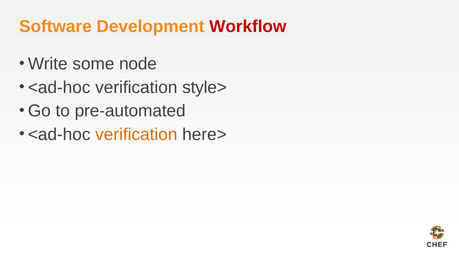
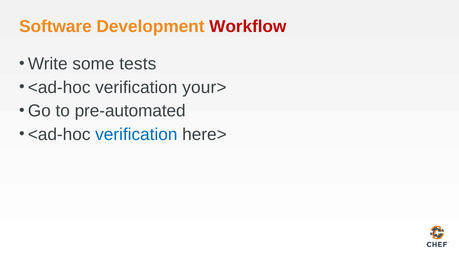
node: node -> tests
style>: style> -> your>
verification at (136, 135) colour: orange -> blue
